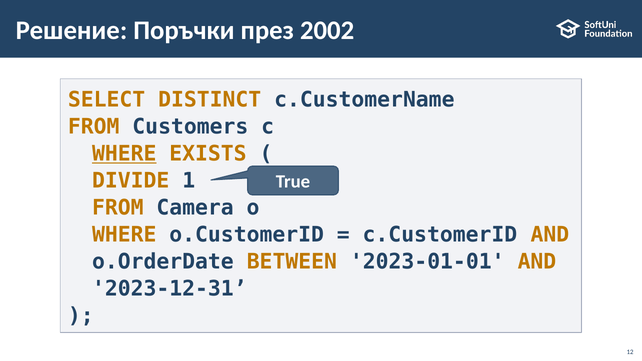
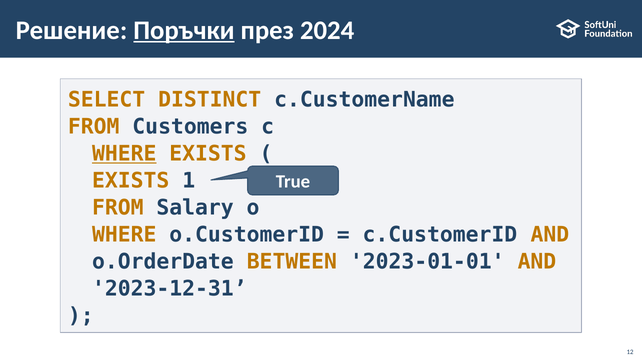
Поръчки underline: none -> present
2002: 2002 -> 2024
DIVIDE at (131, 181): DIVIDE -> EXISTS
Camera: Camera -> Salary
